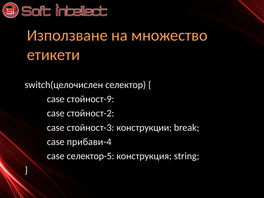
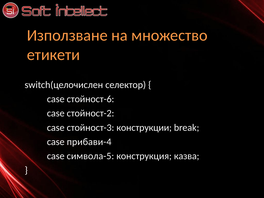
стойност-9: стойност-9 -> стойност-6
селектор-5: селектор-5 -> символа-5
string: string -> казва
